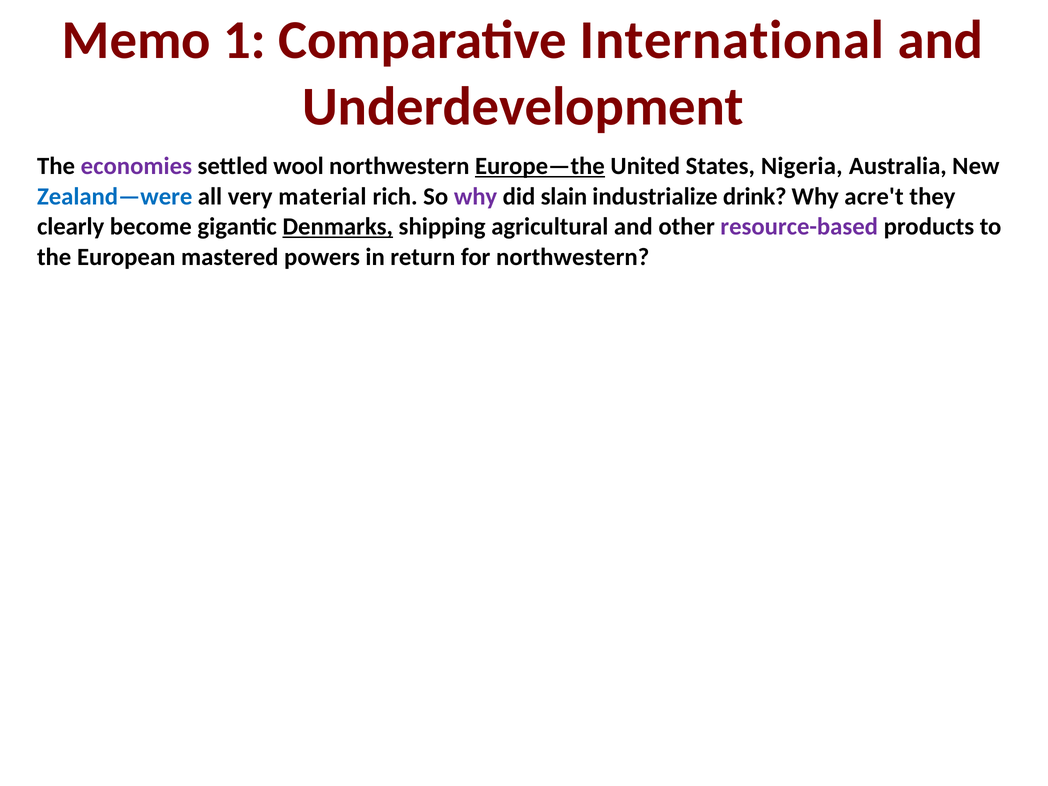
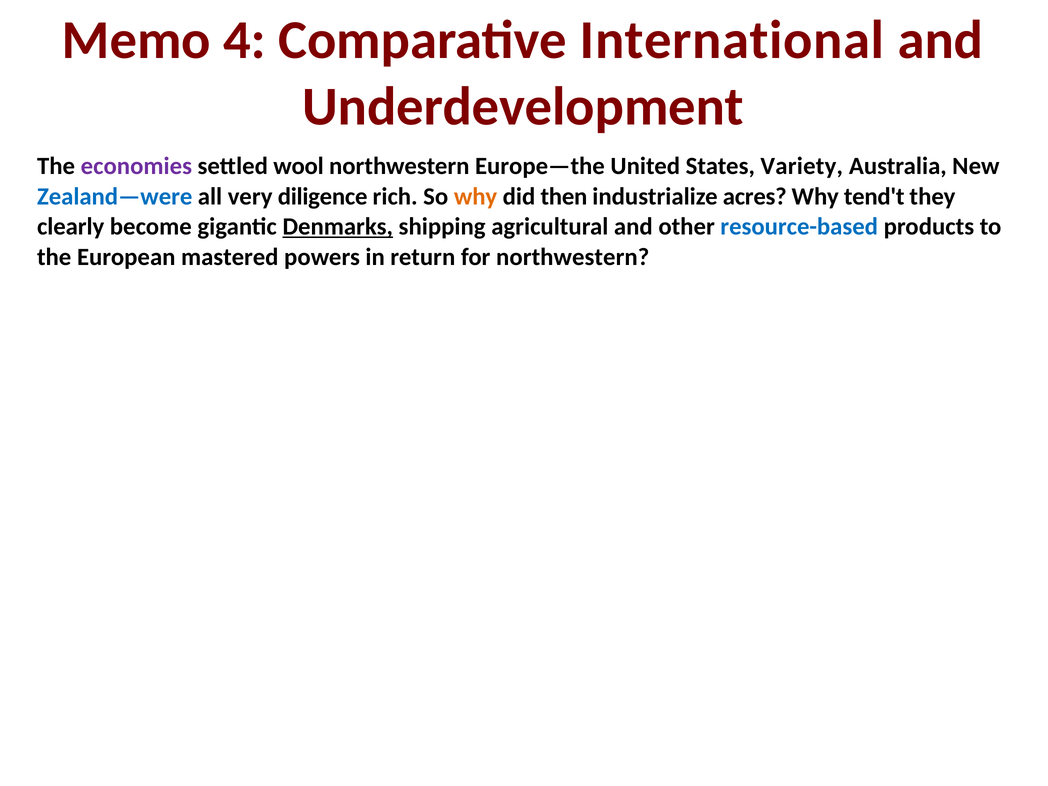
1: 1 -> 4
Europe—the underline: present -> none
Nigeria: Nigeria -> Variety
material: material -> diligence
why at (476, 196) colour: purple -> orange
slain: slain -> then
drink: drink -> acres
acre't: acre't -> tend't
resource-based colour: purple -> blue
